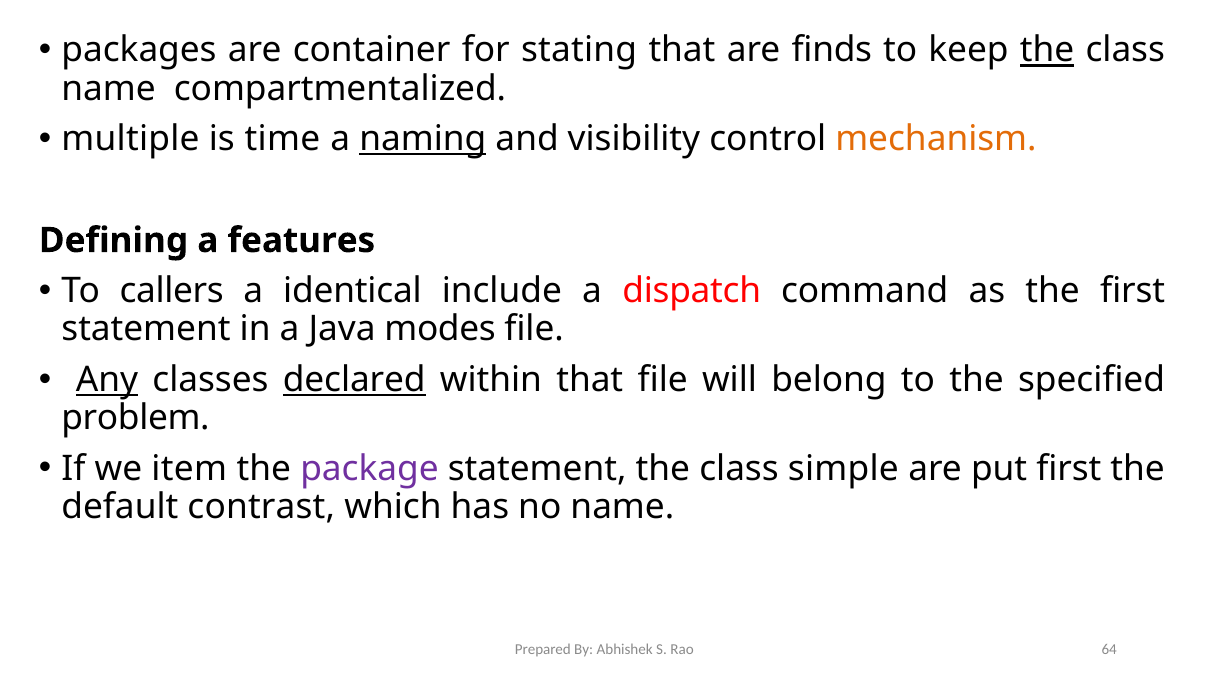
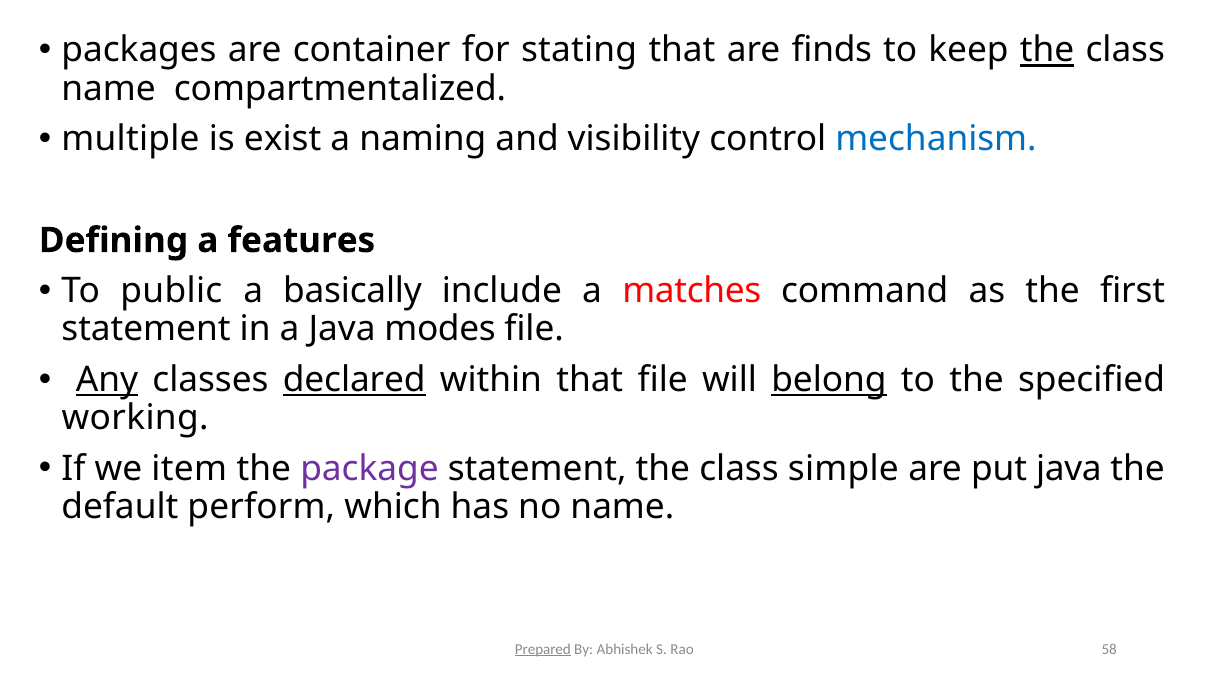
time: time -> exist
naming underline: present -> none
mechanism colour: orange -> blue
callers: callers -> public
identical: identical -> basically
dispatch: dispatch -> matches
belong underline: none -> present
problem: problem -> working
put first: first -> java
contrast: contrast -> perform
Prepared underline: none -> present
64: 64 -> 58
